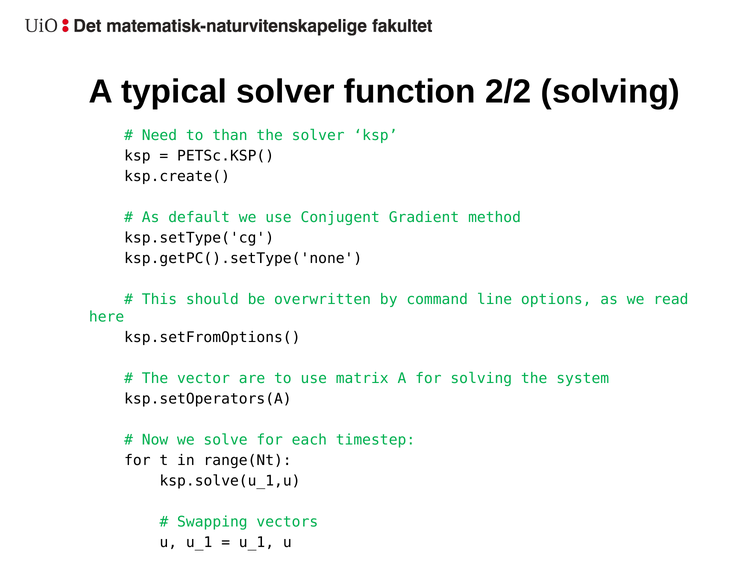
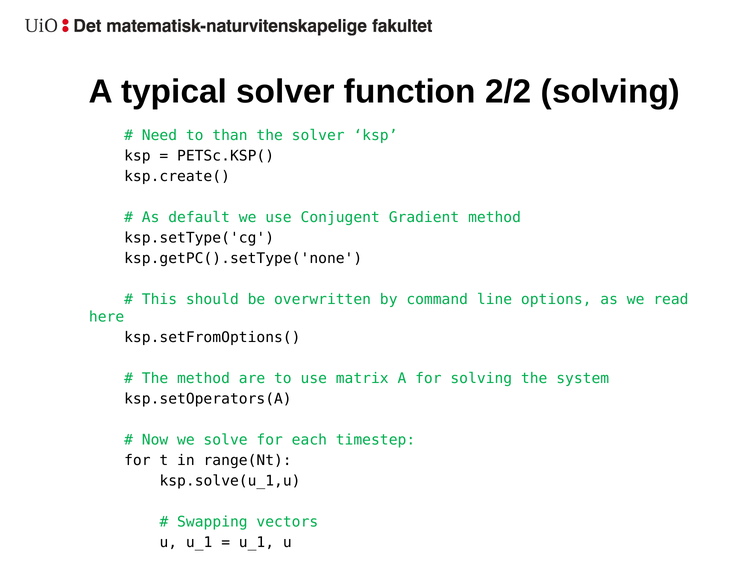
The vector: vector -> method
